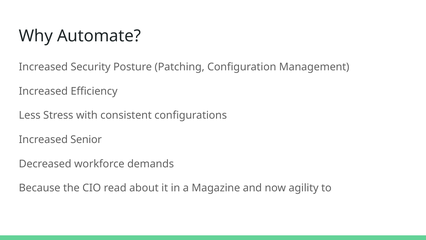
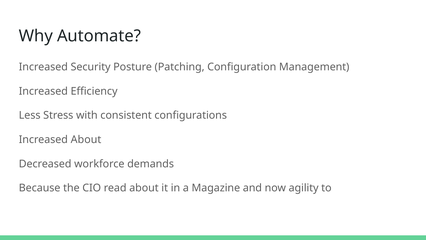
Increased Senior: Senior -> About
